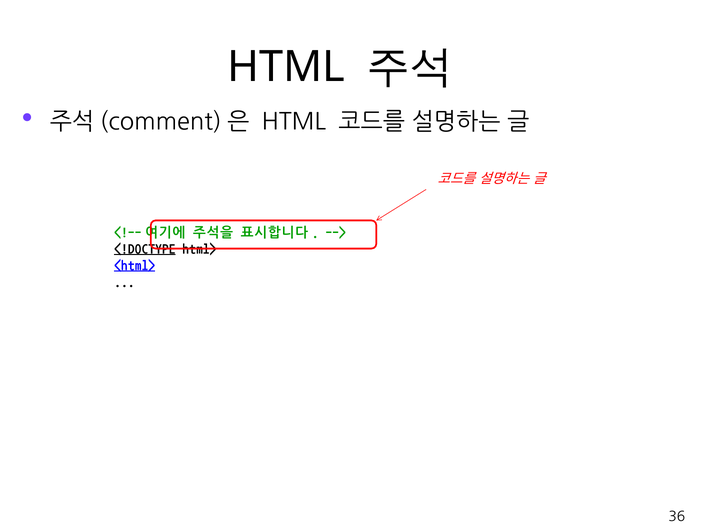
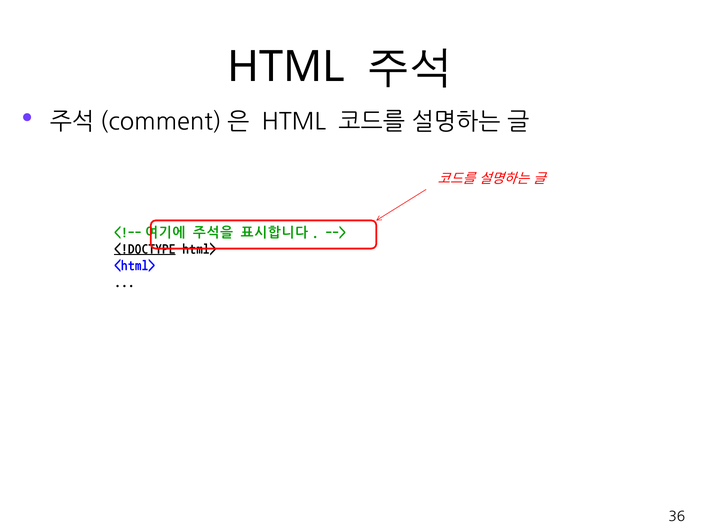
<html> underline: present -> none
